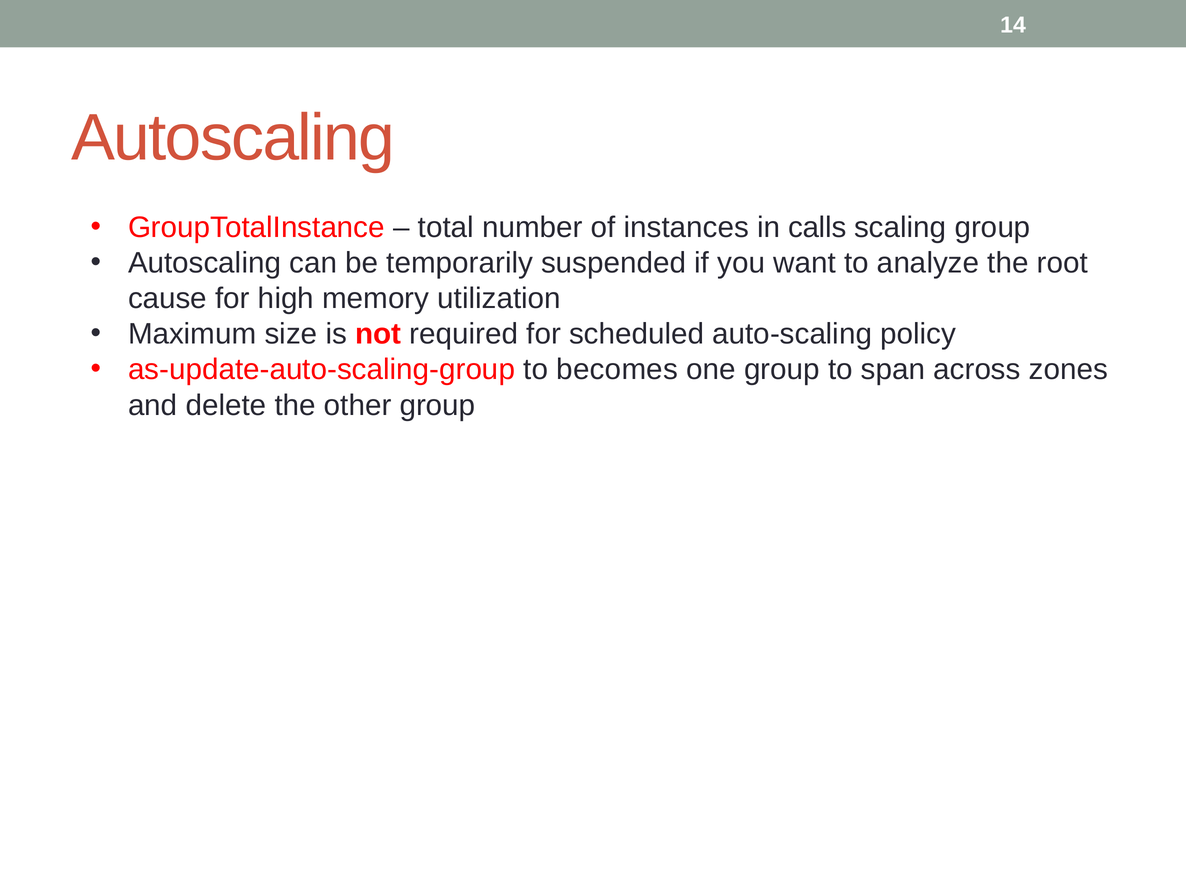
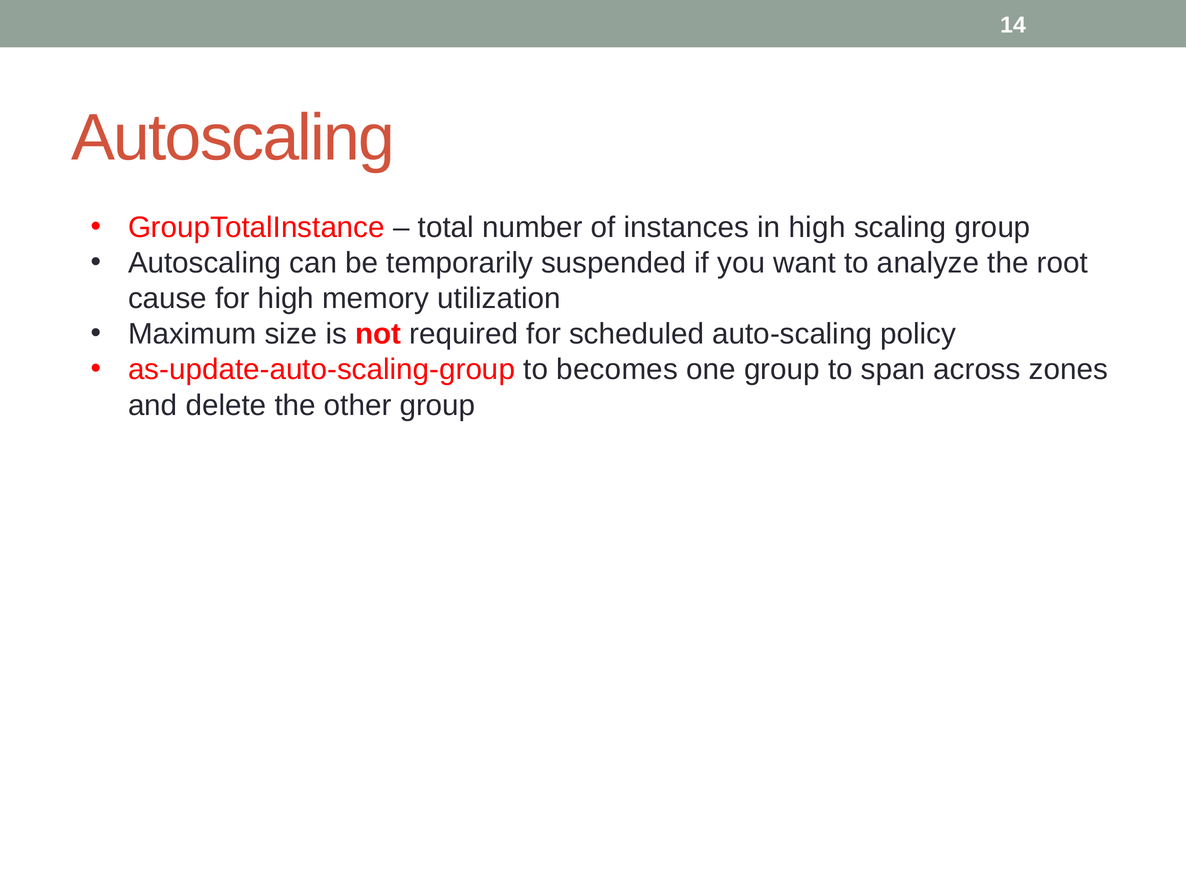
in calls: calls -> high
